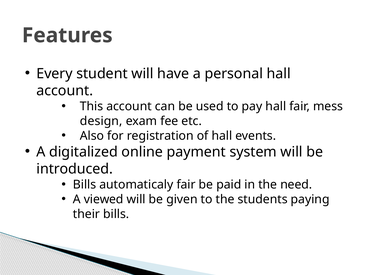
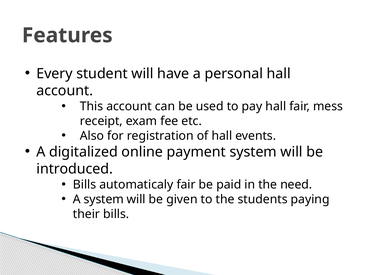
design: design -> receipt
A viewed: viewed -> system
